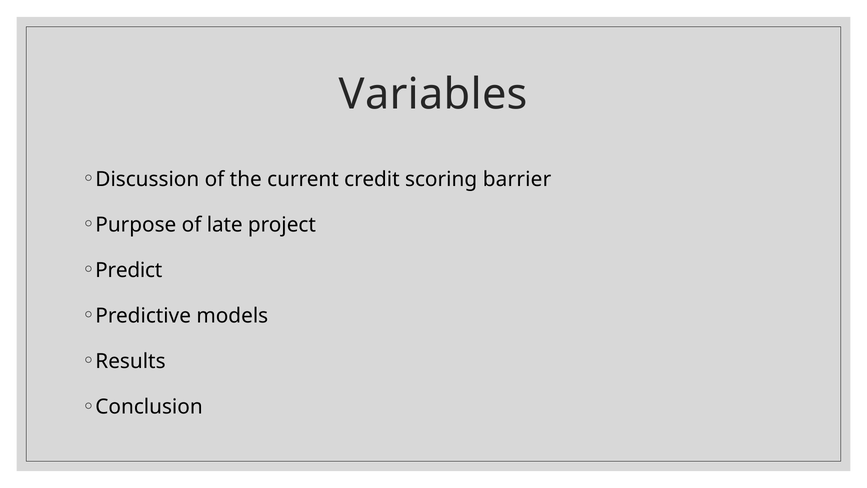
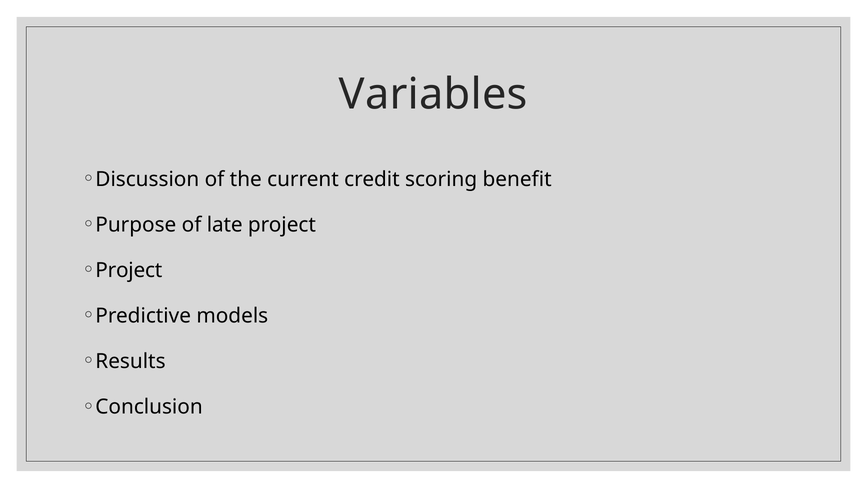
barrier: barrier -> benefit
Predict at (129, 270): Predict -> Project
